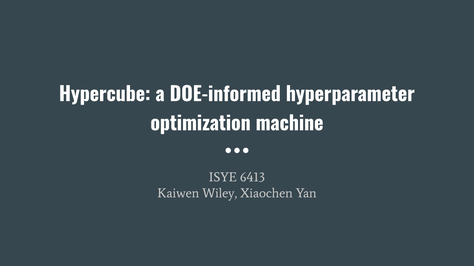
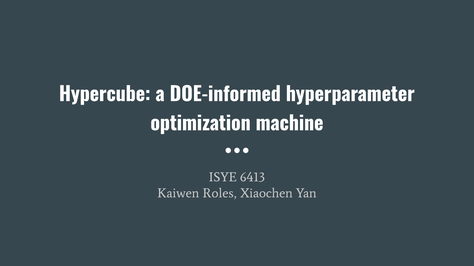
Wiley: Wiley -> Roles
